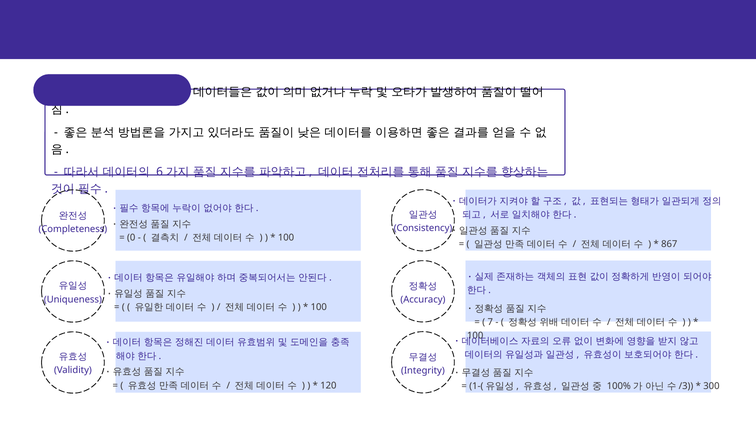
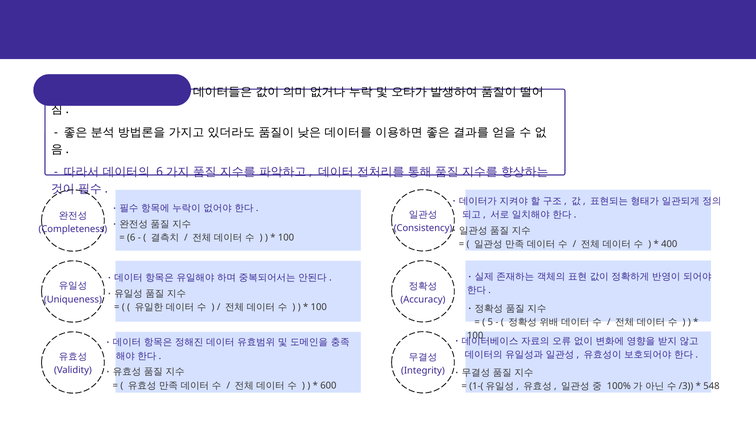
0: 0 -> 6
867: 867 -> 400
7: 7 -> 5
120: 120 -> 600
300: 300 -> 548
